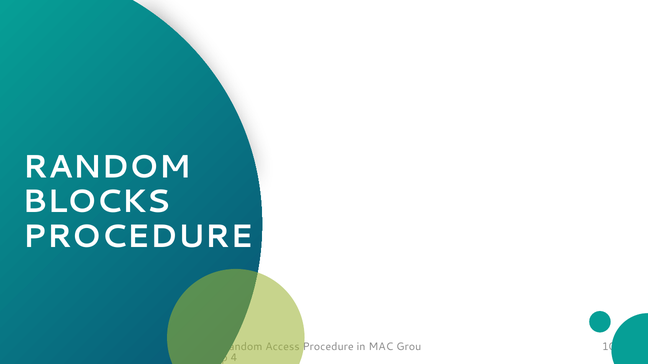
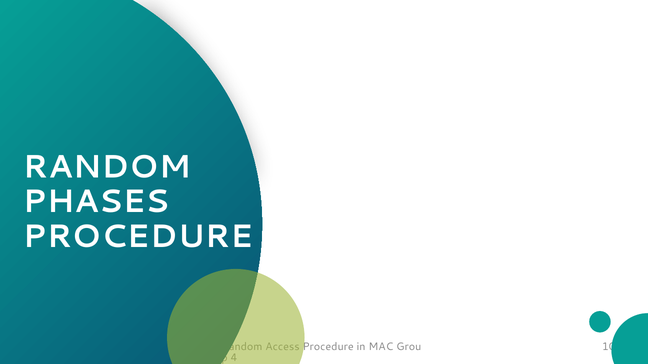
BLOCKS: BLOCKS -> PHASES
